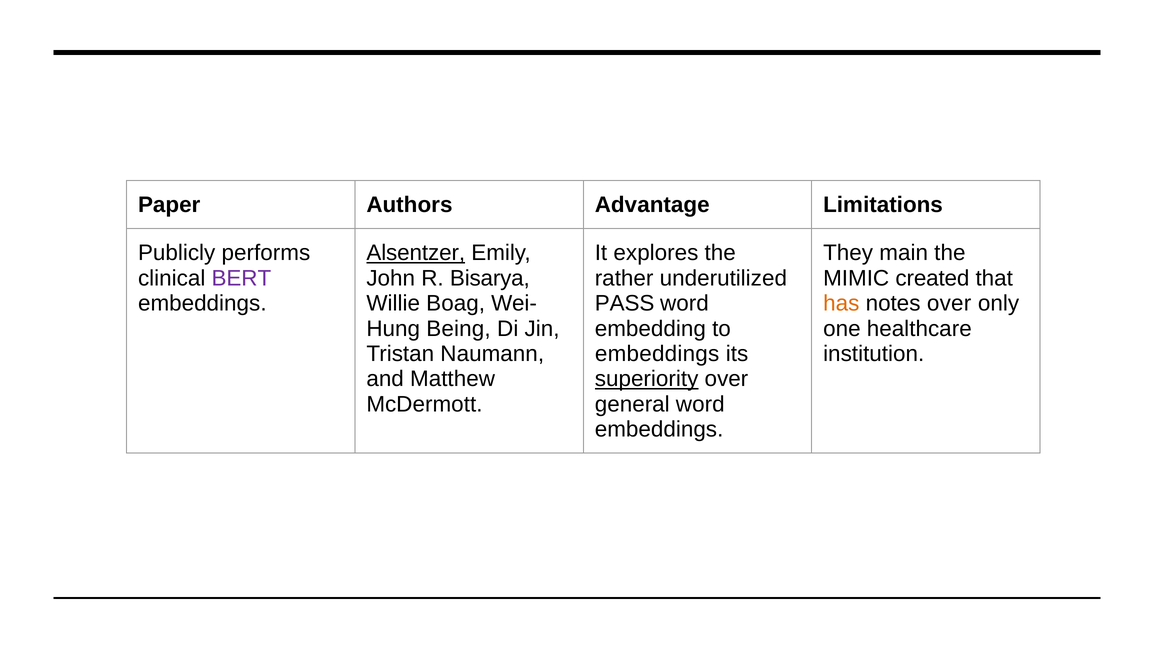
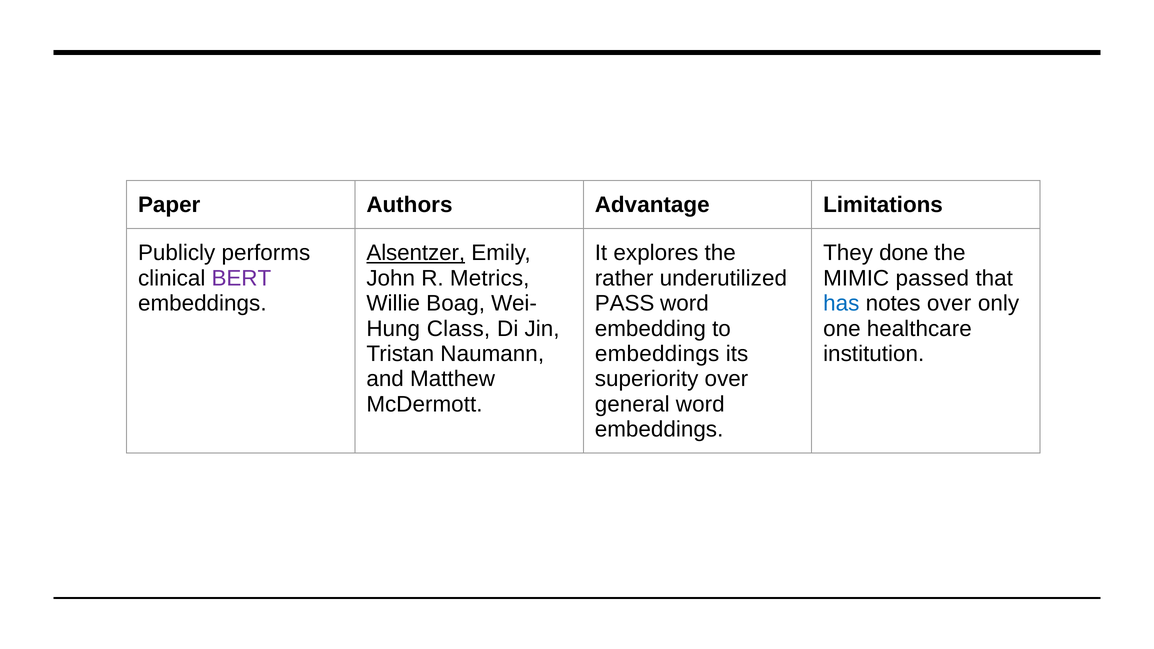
main: main -> done
Bisarya: Bisarya -> Metrics
created: created -> passed
has colour: orange -> blue
Being: Being -> Class
superiority underline: present -> none
